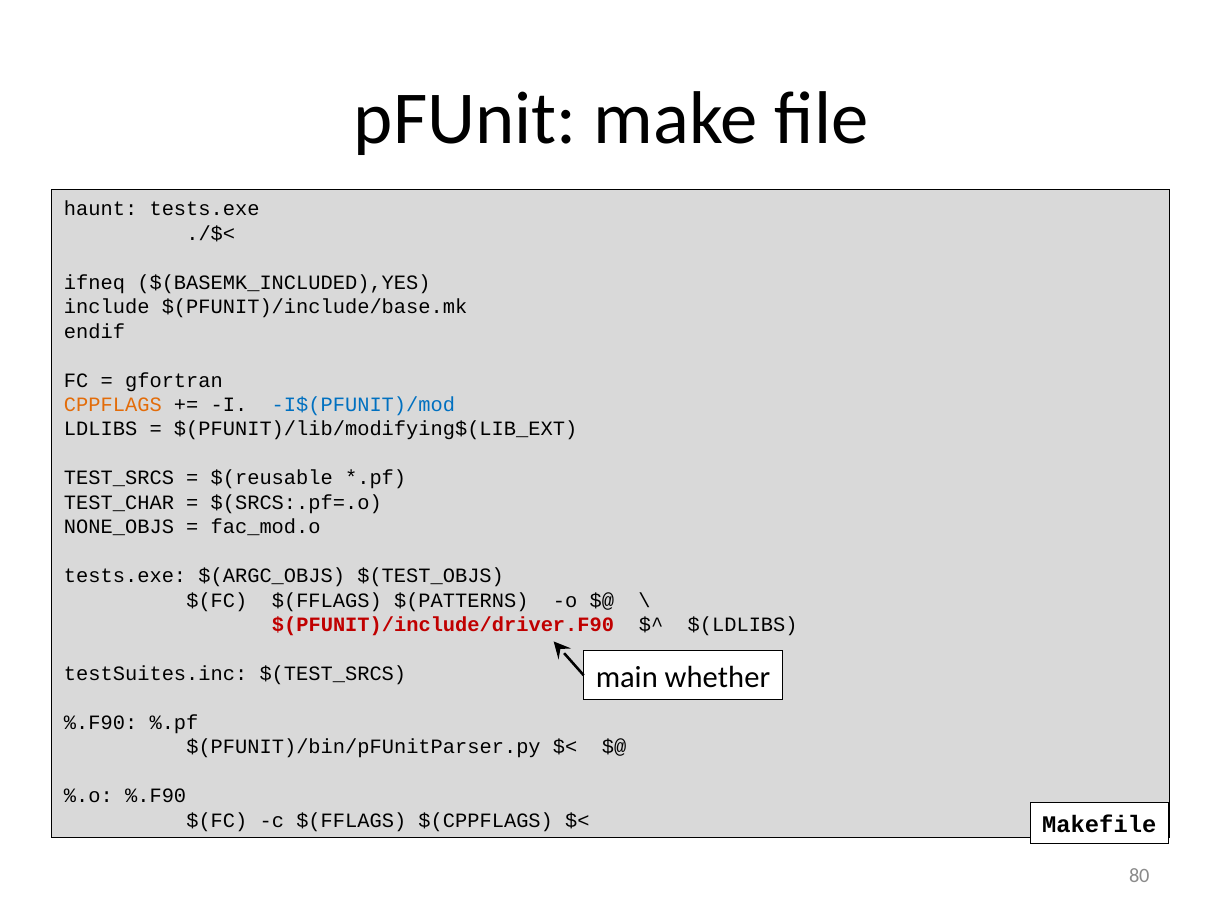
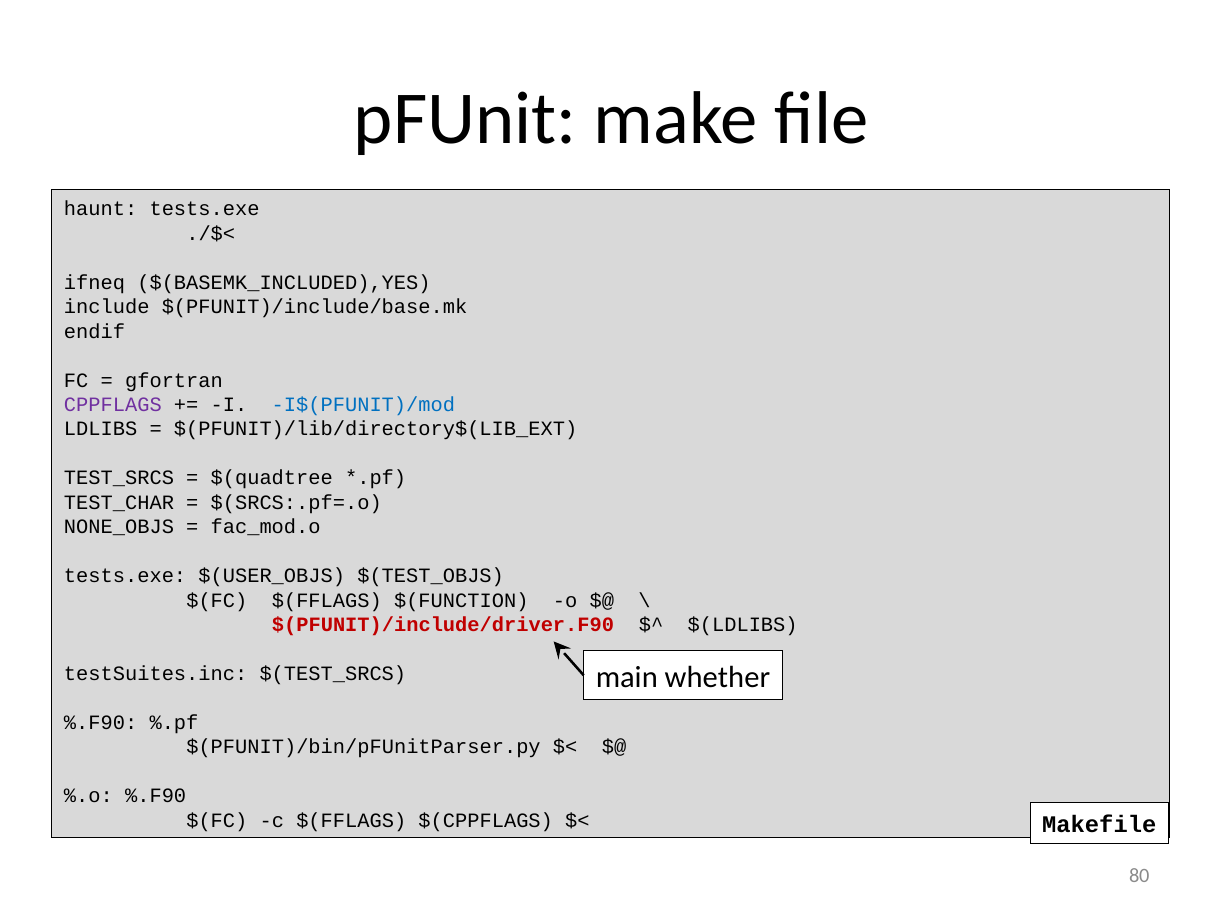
CPPFLAGS colour: orange -> purple
$(PFUNIT)/lib/modifying$(LIB_EXT: $(PFUNIT)/lib/modifying$(LIB_EXT -> $(PFUNIT)/lib/directory$(LIB_EXT
$(reusable: $(reusable -> $(quadtree
$(ARGC_OBJS: $(ARGC_OBJS -> $(USER_OBJS
$(PATTERNS: $(PATTERNS -> $(FUNCTION
